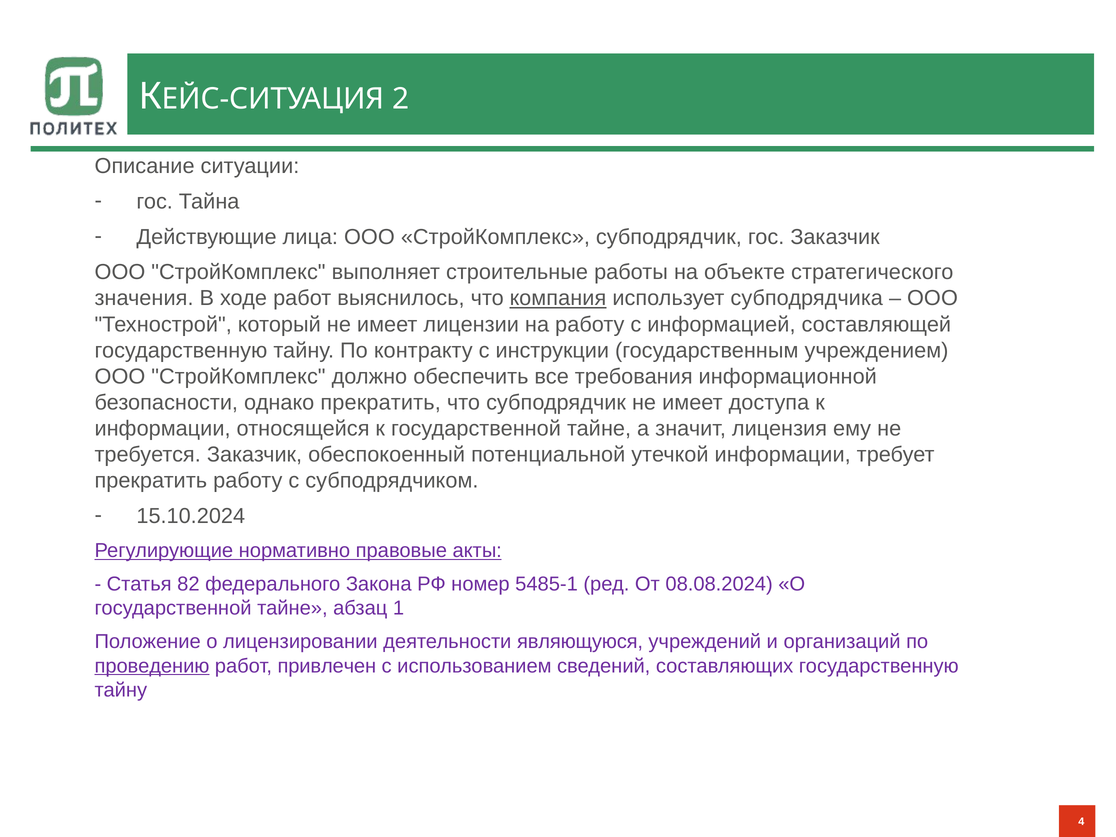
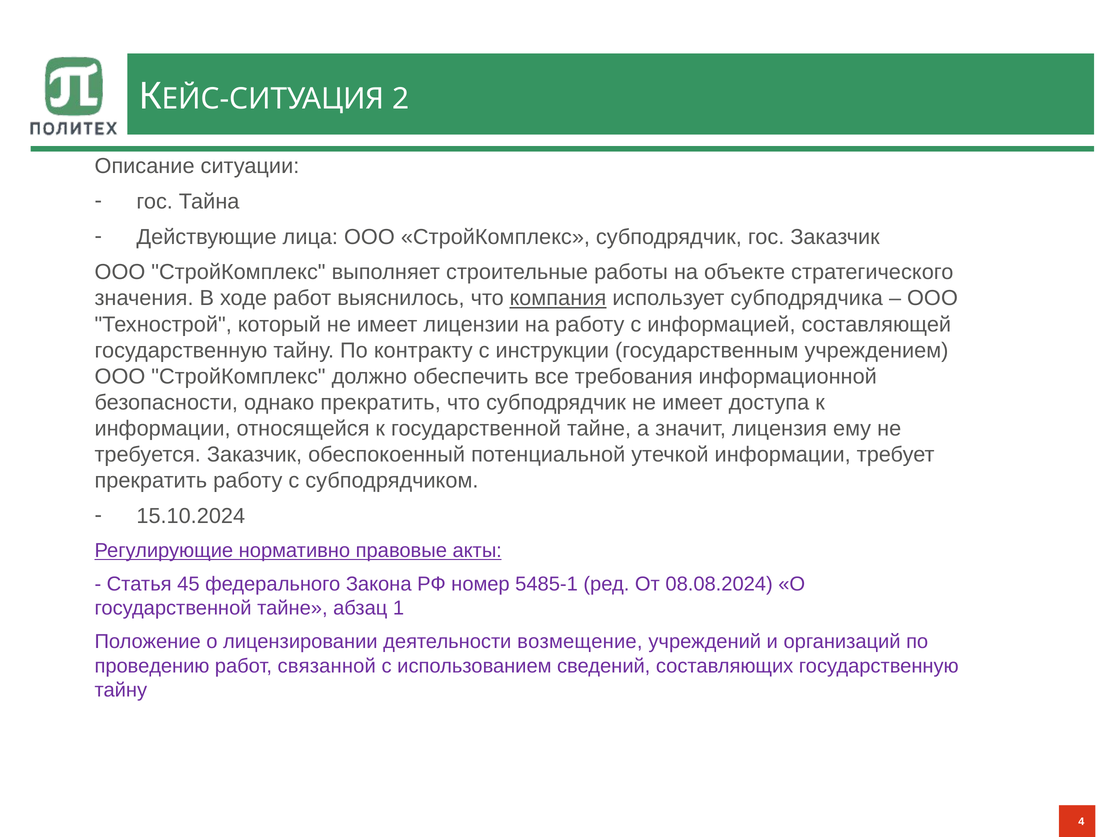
82: 82 -> 45
являющуюся: являющуюся -> возмещение
проведению underline: present -> none
привлечен: привлечен -> связанной
